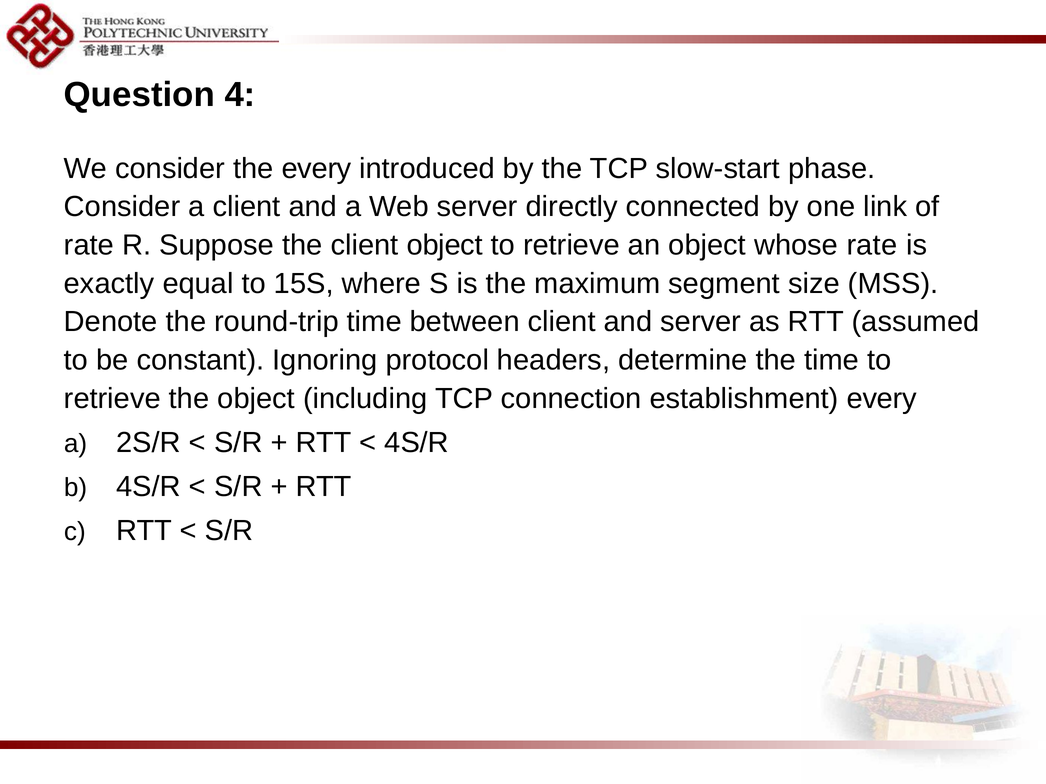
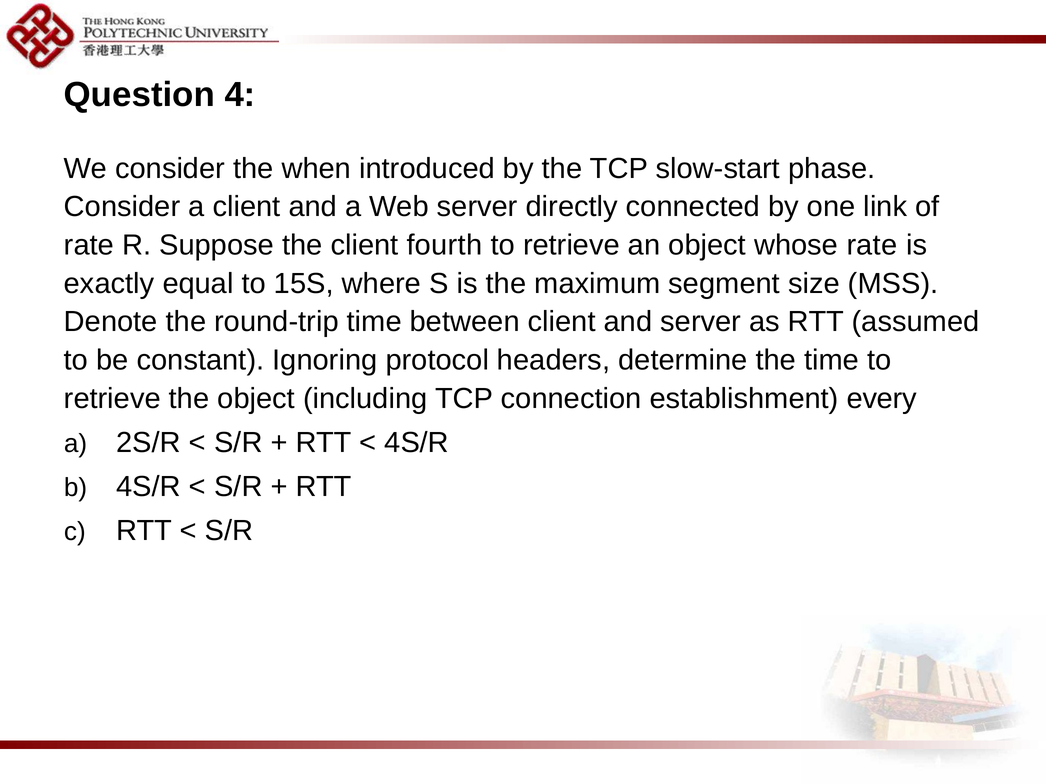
the every: every -> when
client object: object -> fourth
